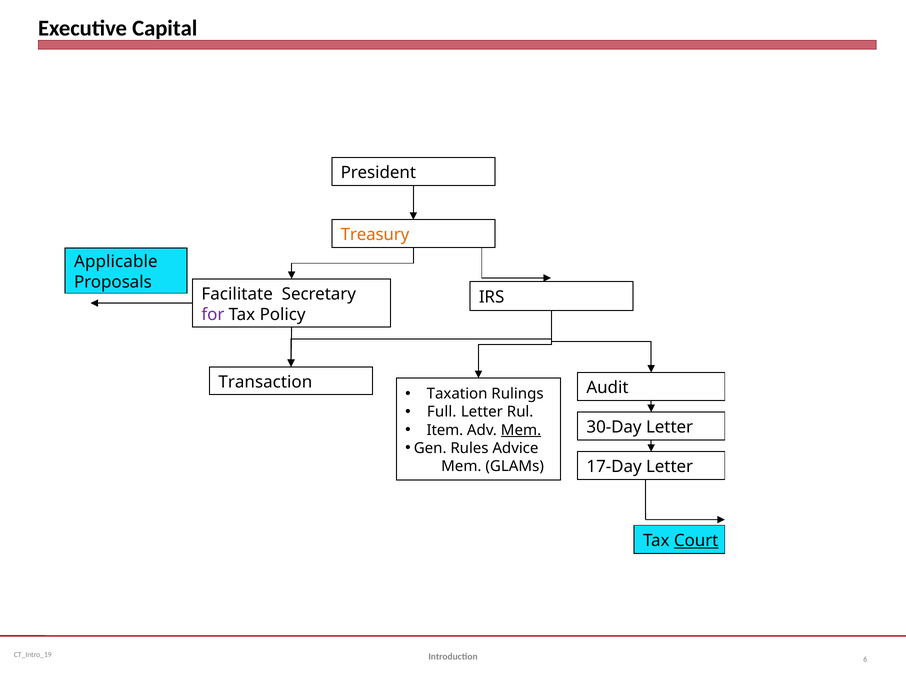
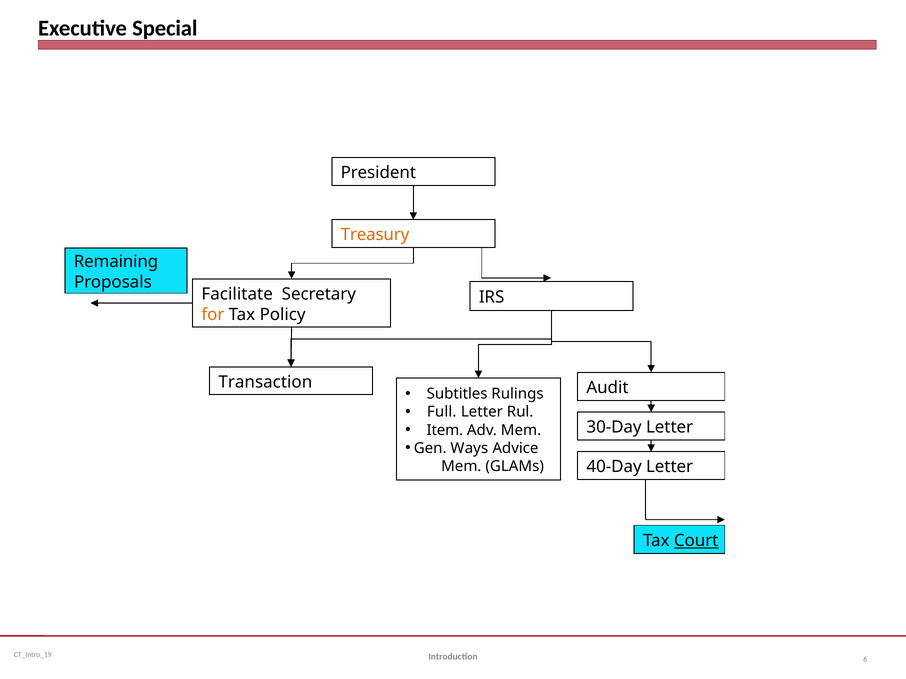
Capital: Capital -> Special
Applicable: Applicable -> Remaining
for colour: purple -> orange
Taxation: Taxation -> Subtitles
Mem at (521, 430) underline: present -> none
Rules: Rules -> Ways
17-Day: 17-Day -> 40-Day
